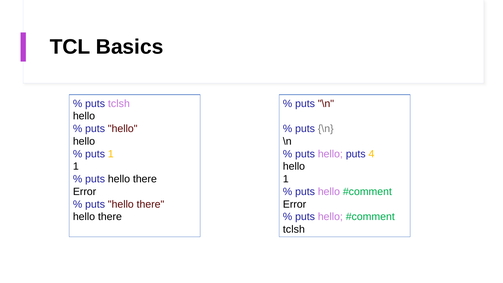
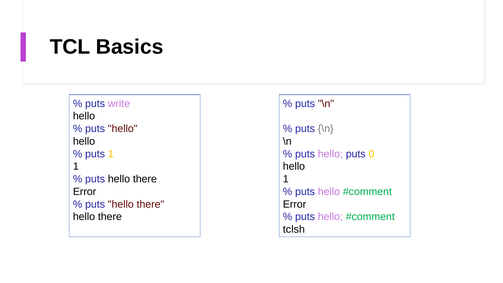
puts tclsh: tclsh -> write
4: 4 -> 0
